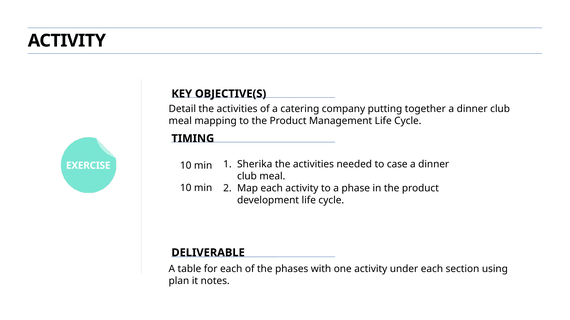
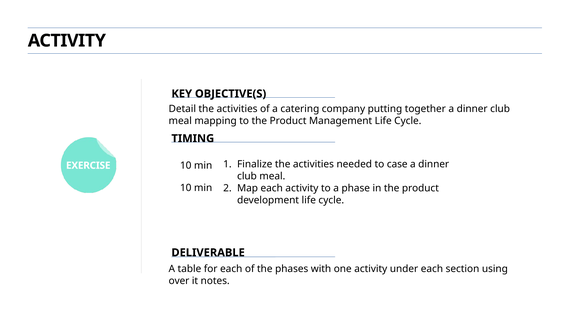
Sherika: Sherika -> Finalize
plan: plan -> over
